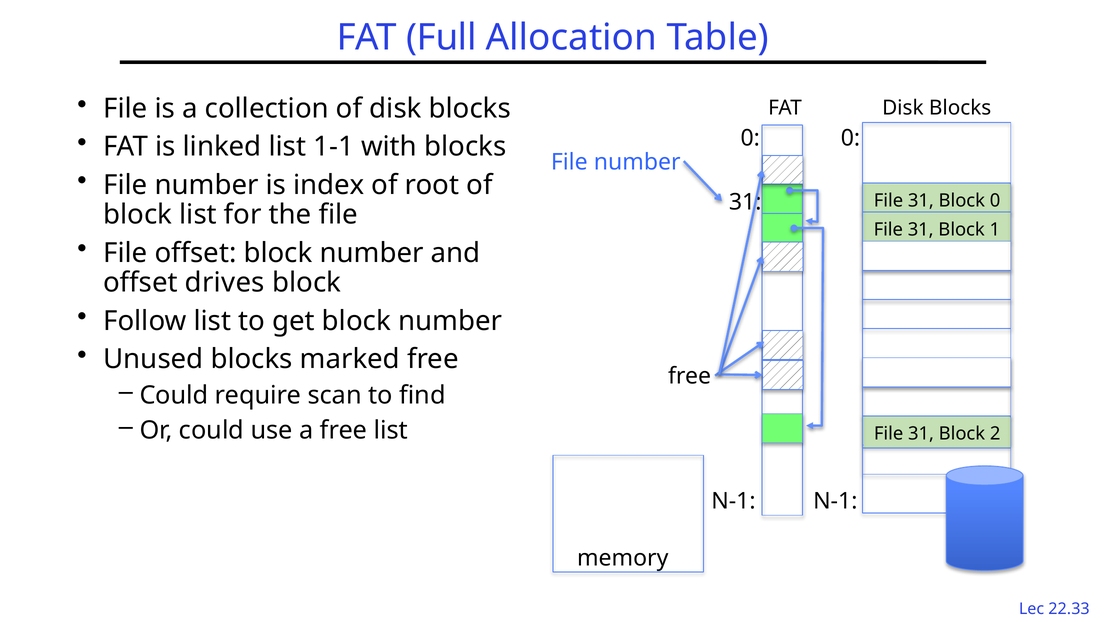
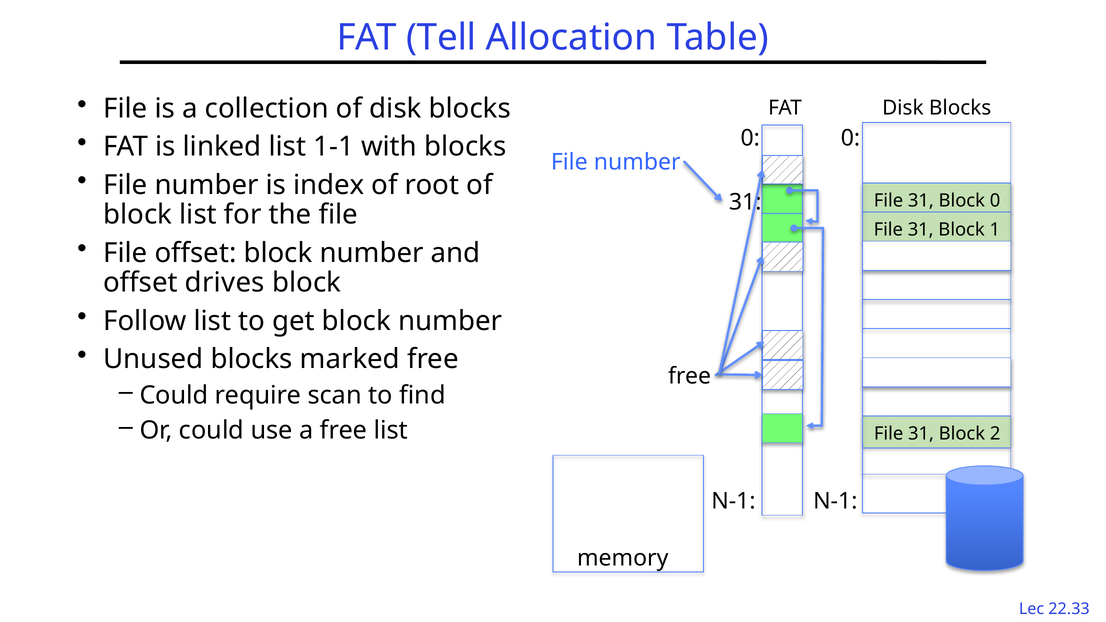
Full: Full -> Tell
